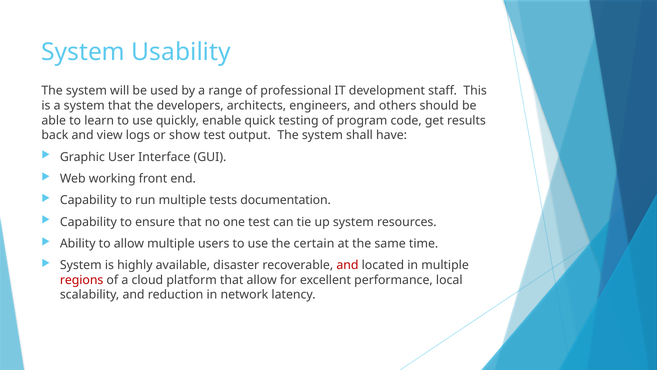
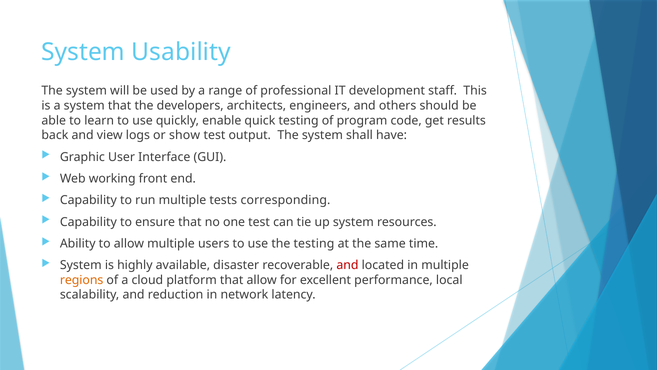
documentation: documentation -> corresponding
the certain: certain -> testing
regions colour: red -> orange
